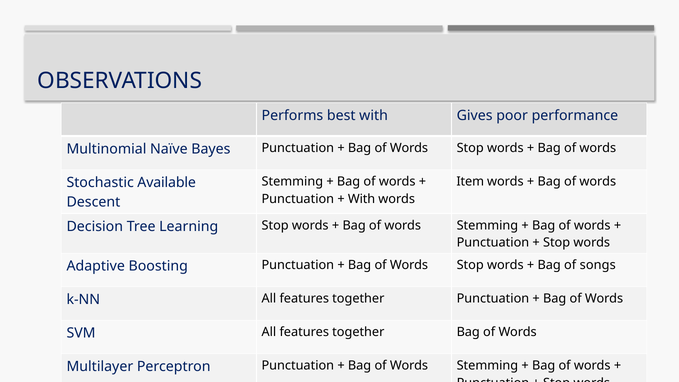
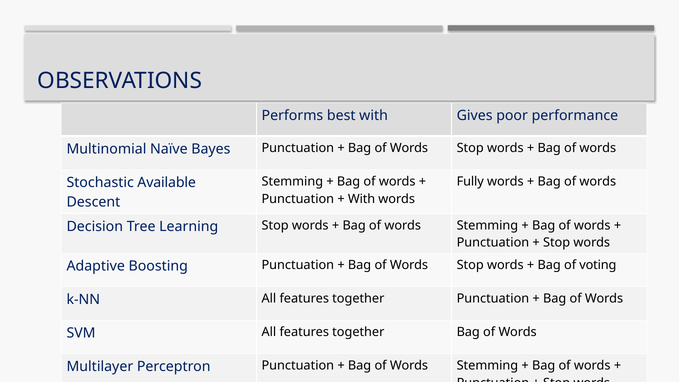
Item: Item -> Fully
songs: songs -> voting
